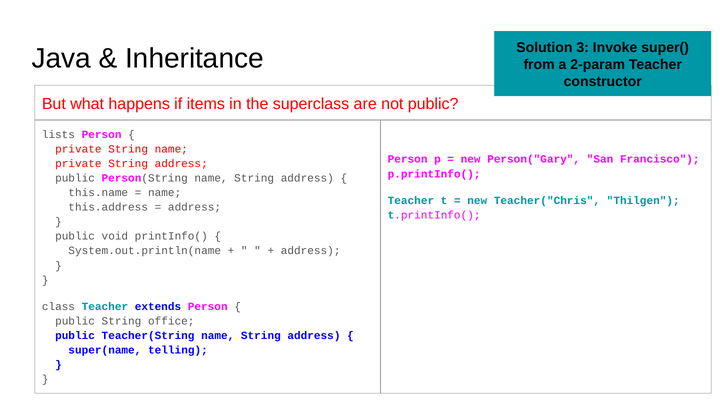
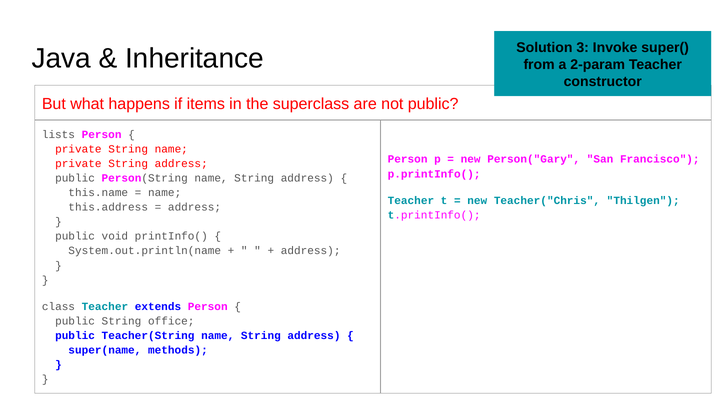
telling: telling -> methods
